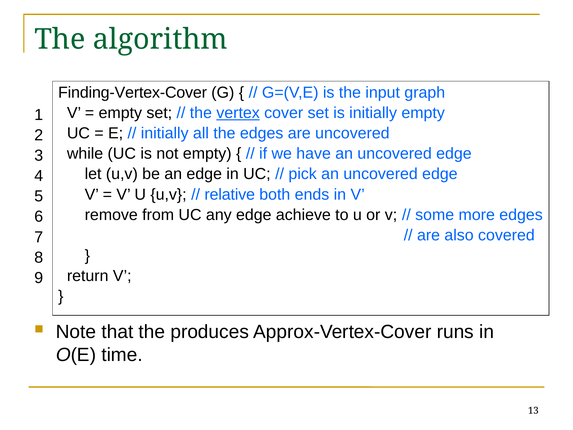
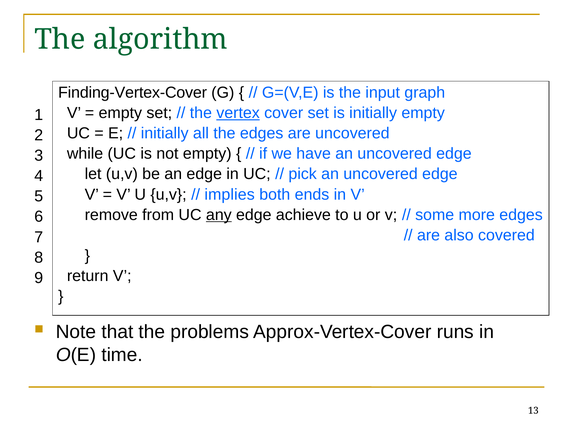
relative: relative -> implies
any underline: none -> present
produces: produces -> problems
